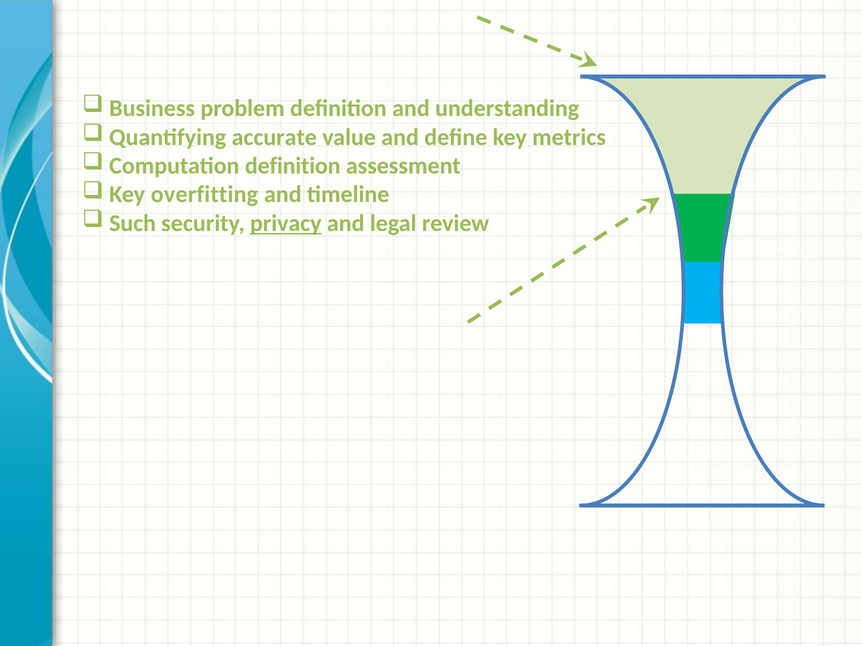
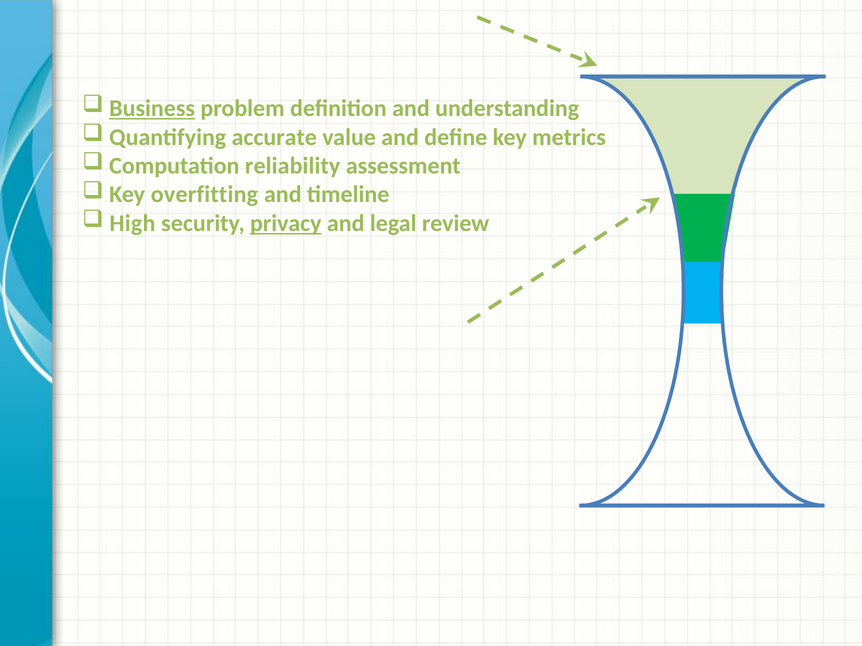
Business underline: none -> present
Computation definition: definition -> reliability
Such: Such -> High
